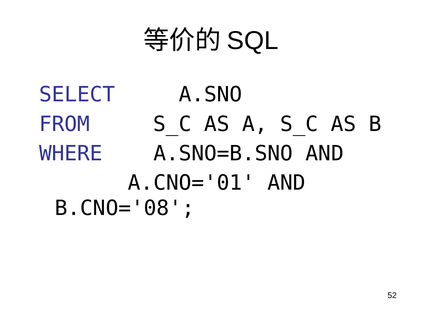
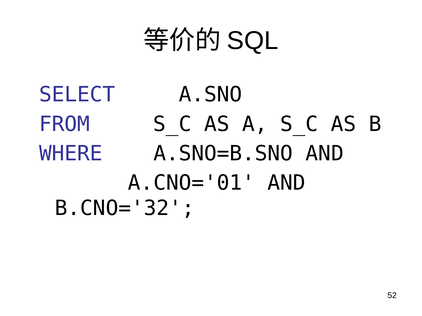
B.CNO='08: B.CNO='08 -> B.CNO='32
